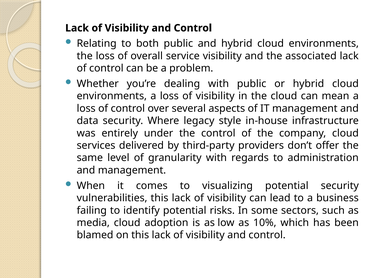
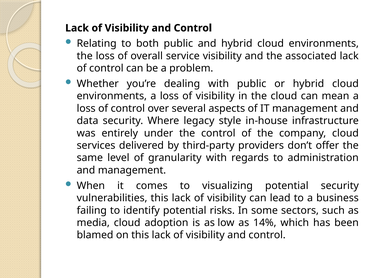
10%: 10% -> 14%
